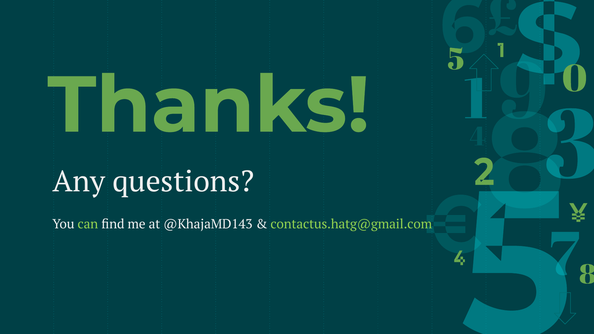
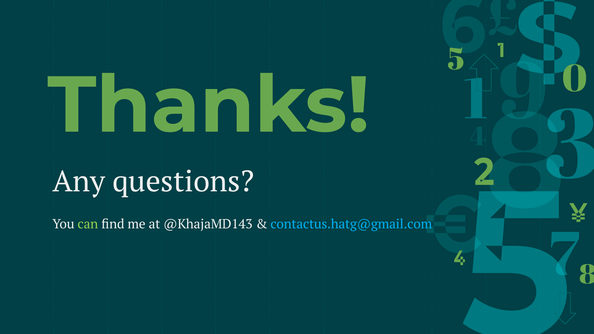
contactus.hatg@gmail.com colour: light green -> light blue
